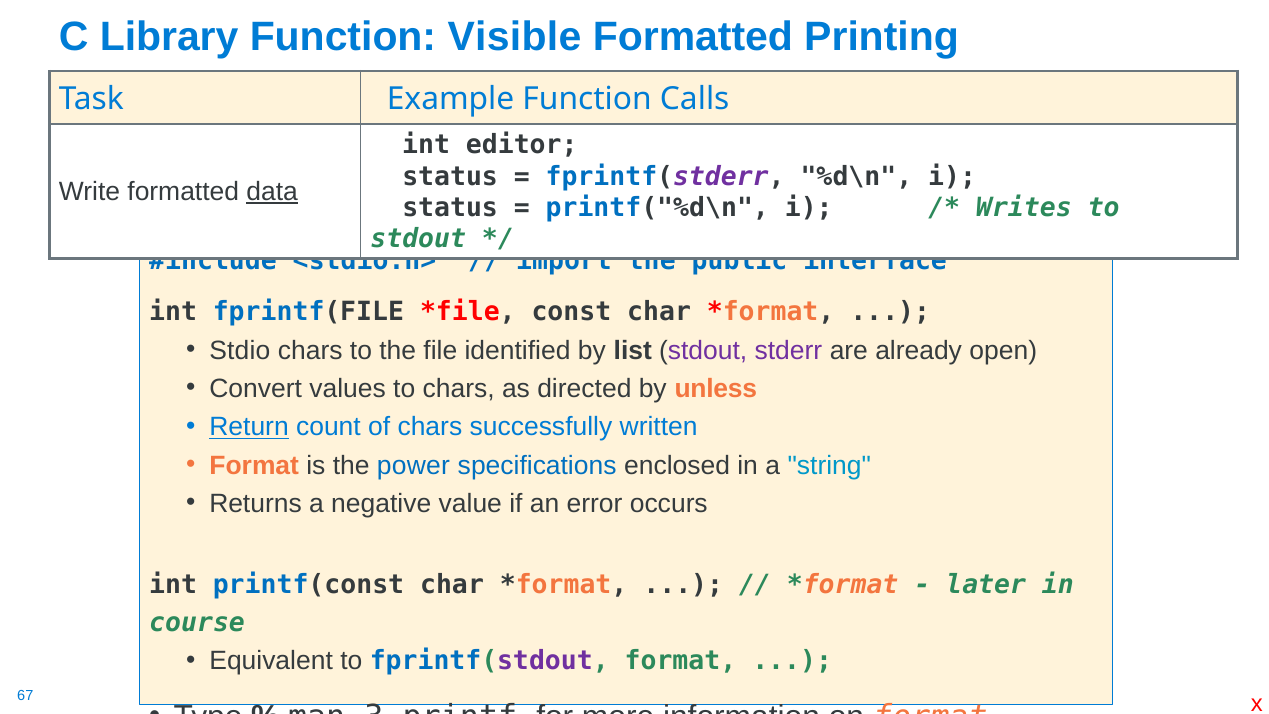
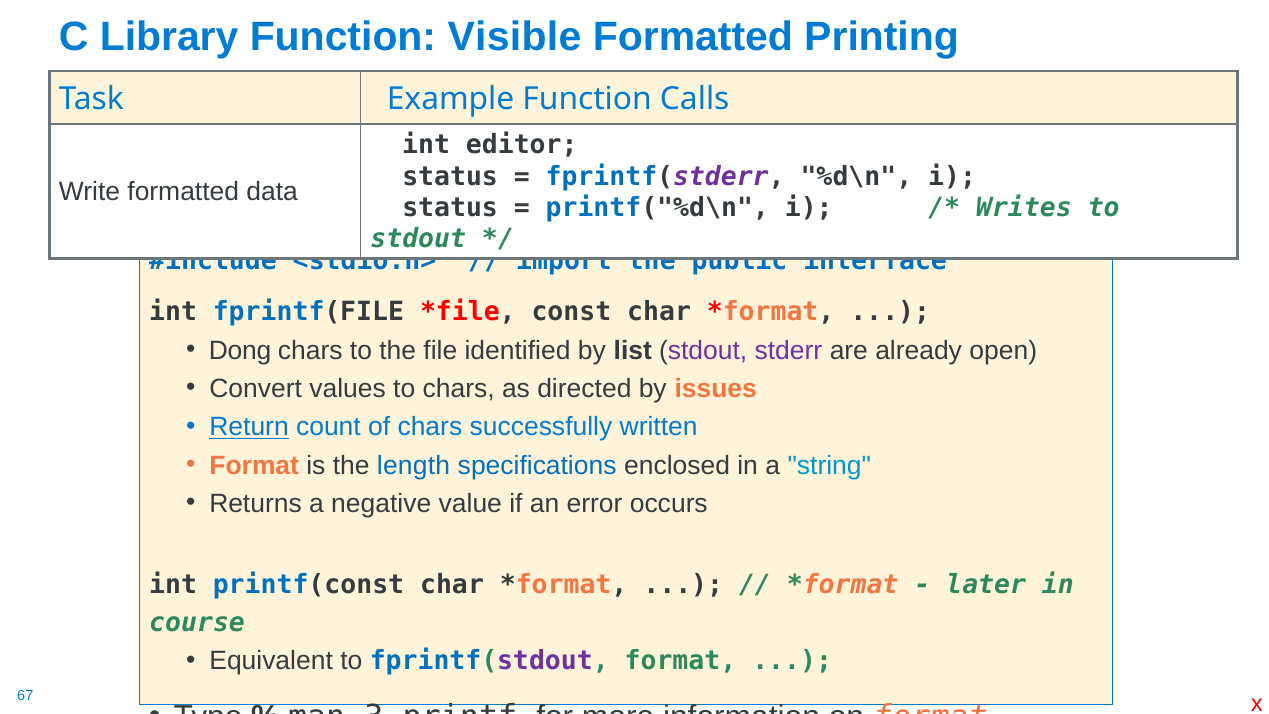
data underline: present -> none
Stdio: Stdio -> Dong
unless: unless -> issues
power: power -> length
